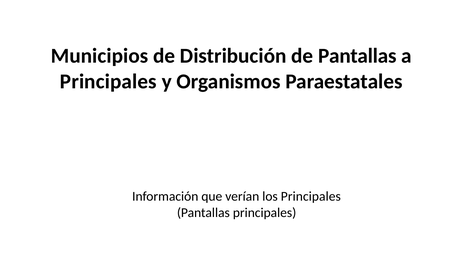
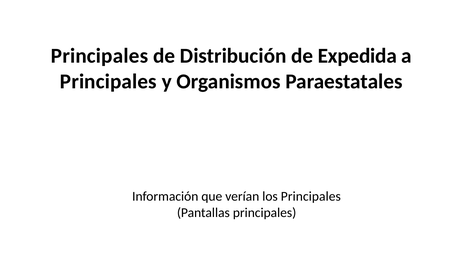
Municipios at (100, 56): Municipios -> Principales
de Pantallas: Pantallas -> Expedida
